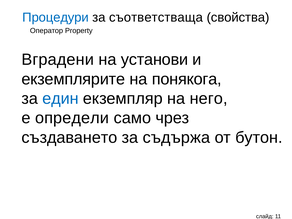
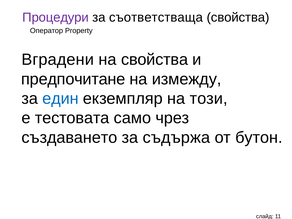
Процедури colour: blue -> purple
на установи: установи -> свойства
екземплярите: екземплярите -> предпочитане
понякога: понякога -> измежду
него: него -> този
определи: определи -> тестовата
